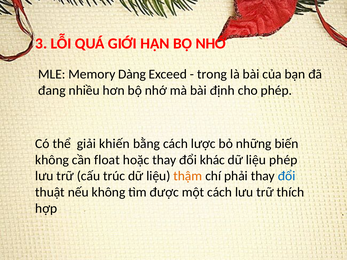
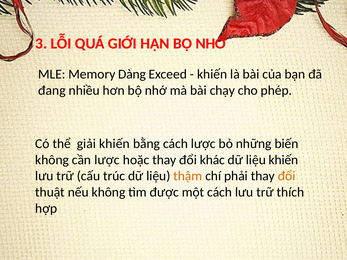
trong at (212, 74): trong -> khiến
định: định -> chạy
cần float: float -> lược
liệu phép: phép -> khiến
đổi at (287, 176) colour: blue -> orange
